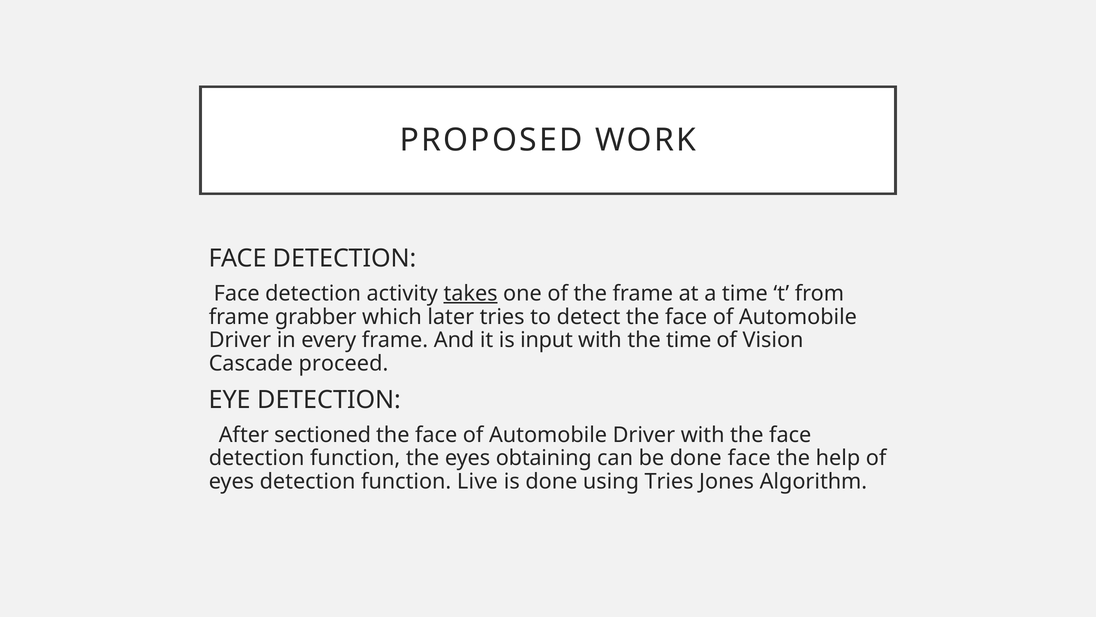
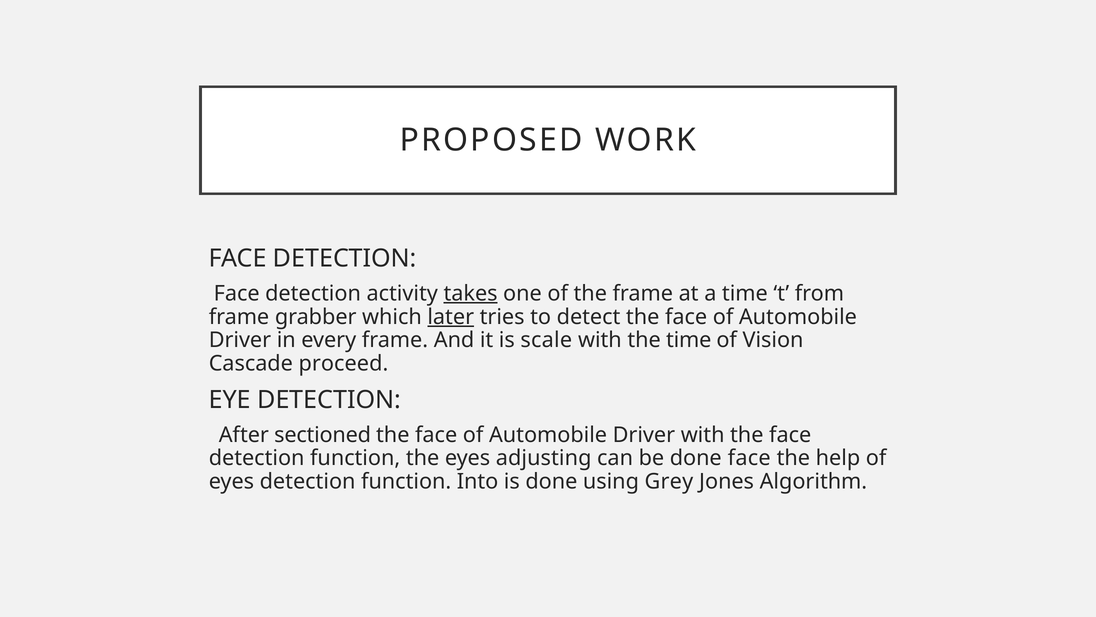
later underline: none -> present
input: input -> scale
obtaining: obtaining -> adjusting
Live: Live -> Into
using Tries: Tries -> Grey
